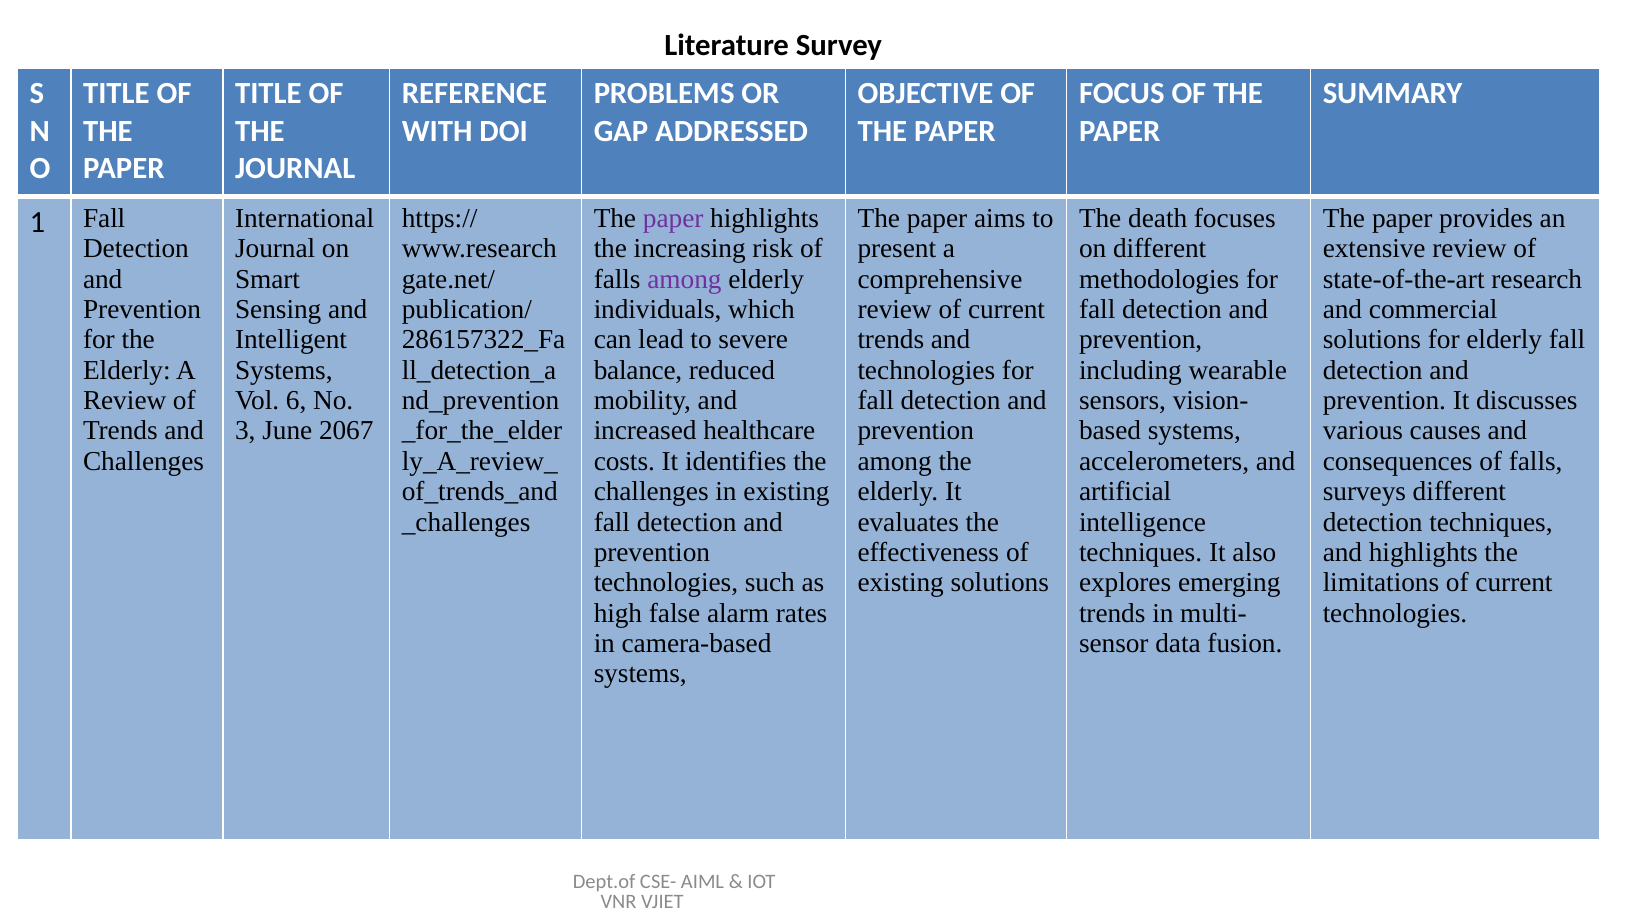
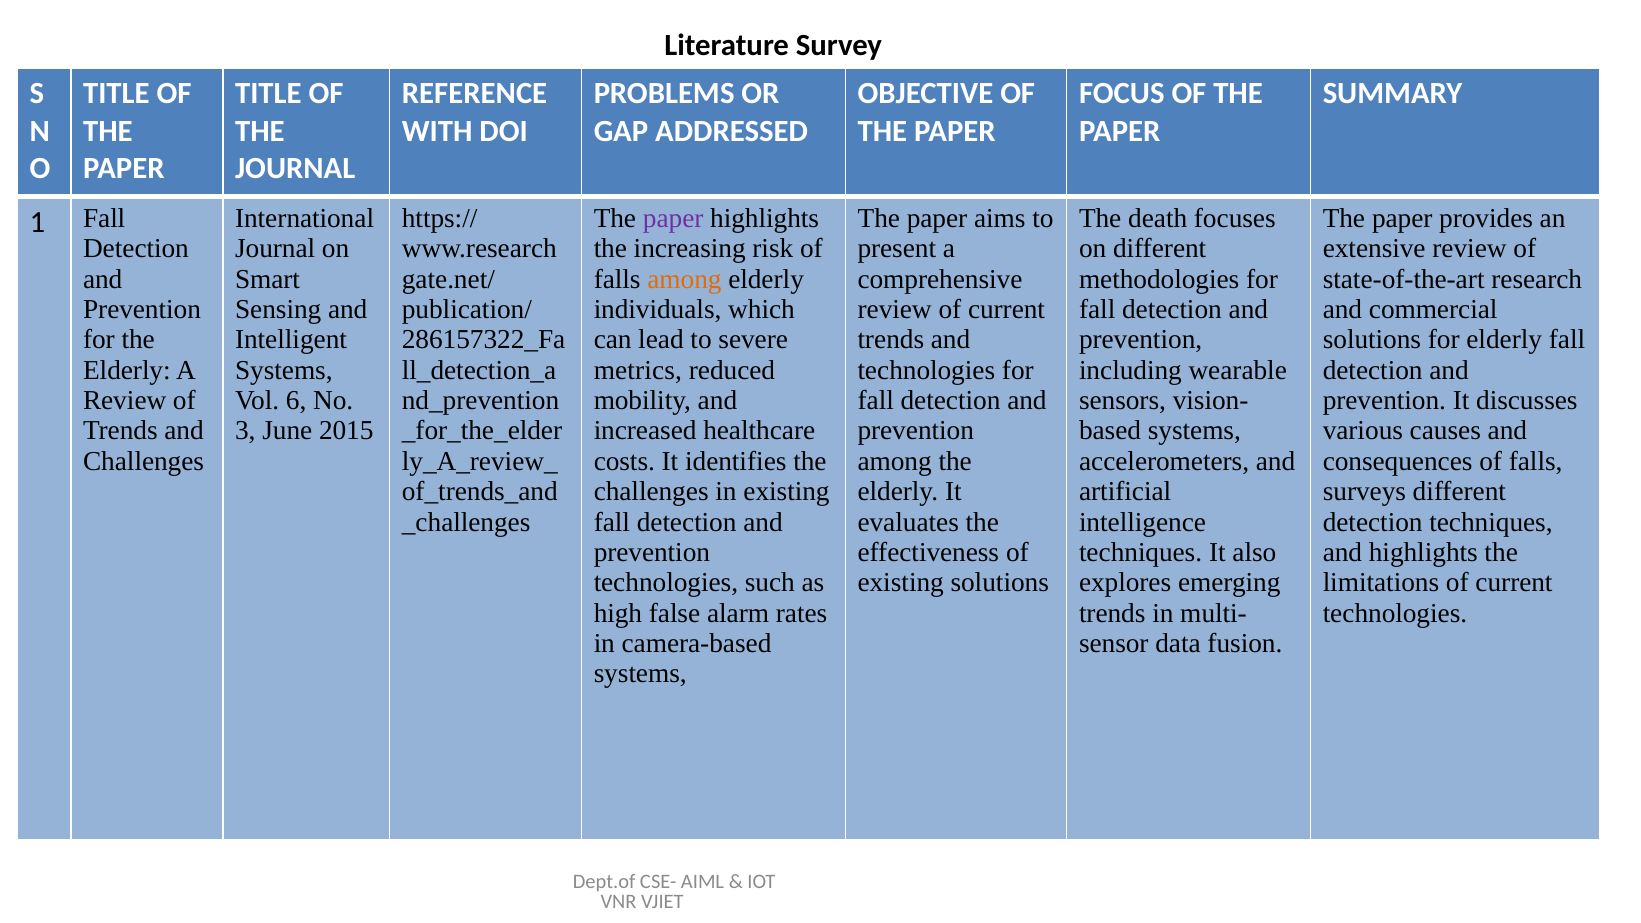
among at (684, 279) colour: purple -> orange
balance: balance -> metrics
2067: 2067 -> 2015
